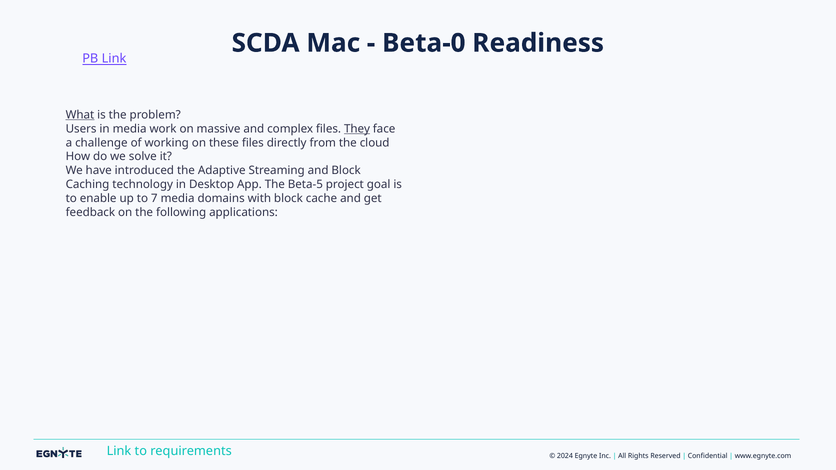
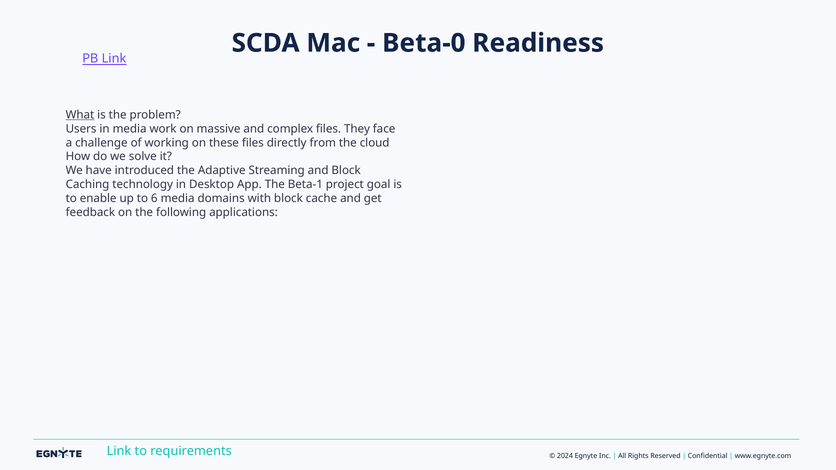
They underline: present -> none
Beta-5: Beta-5 -> Beta-1
7: 7 -> 6
